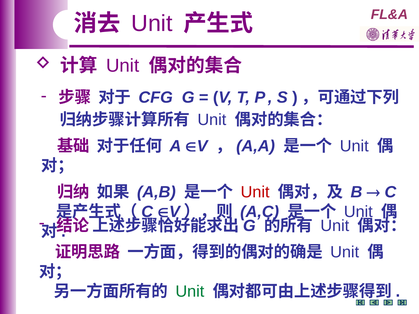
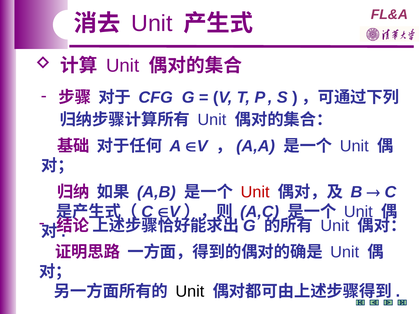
Unit at (190, 292) colour: green -> black
